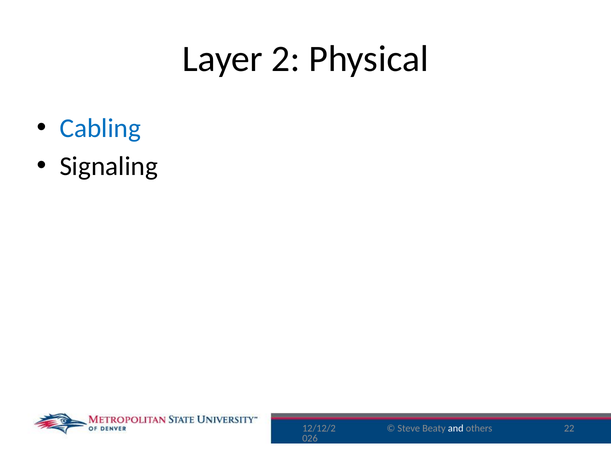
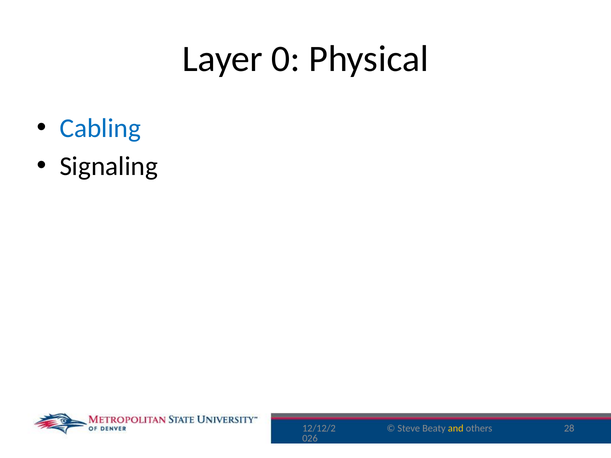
2: 2 -> 0
and colour: white -> yellow
22: 22 -> 28
